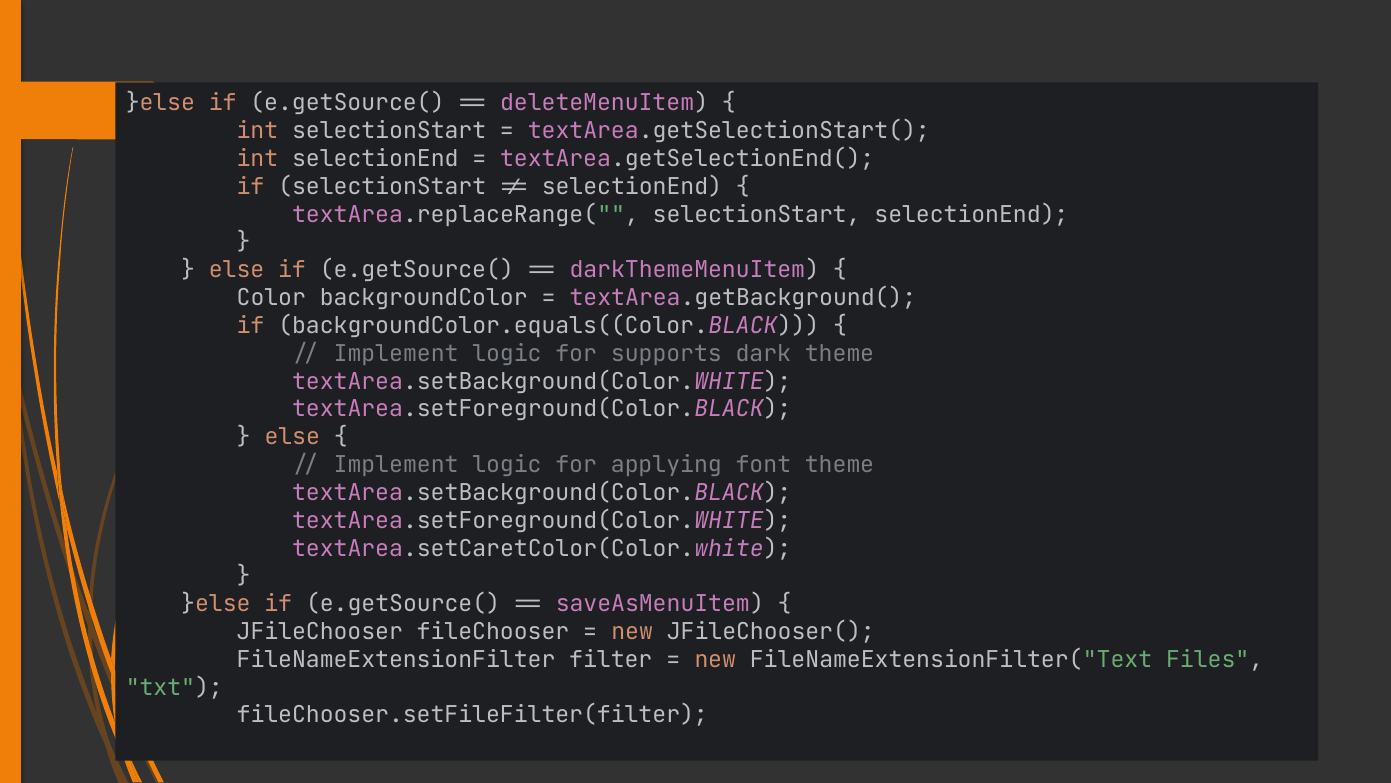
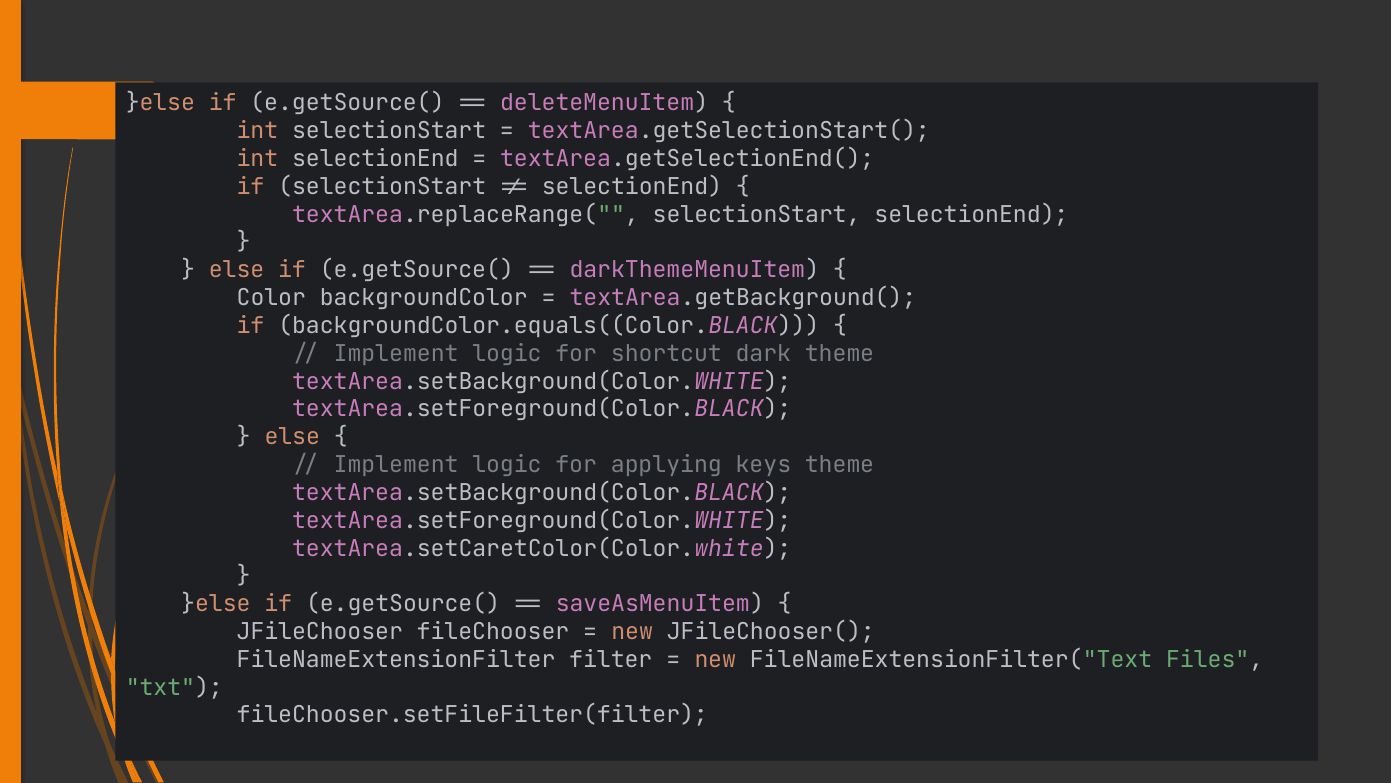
supports: supports -> shortcut
font: font -> keys
